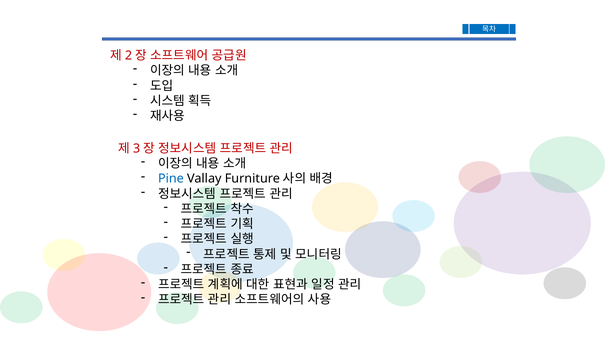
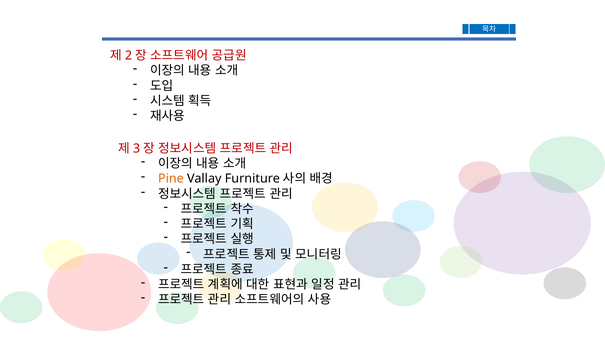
Pine colour: blue -> orange
